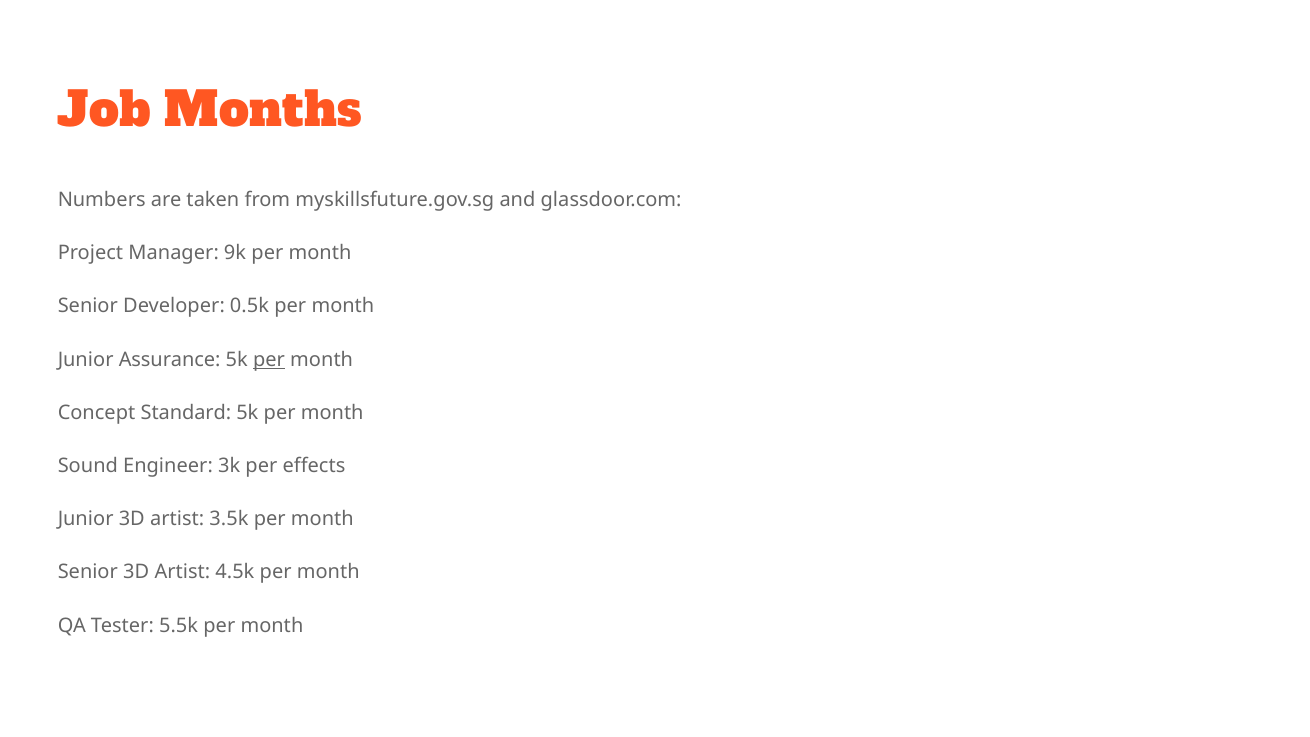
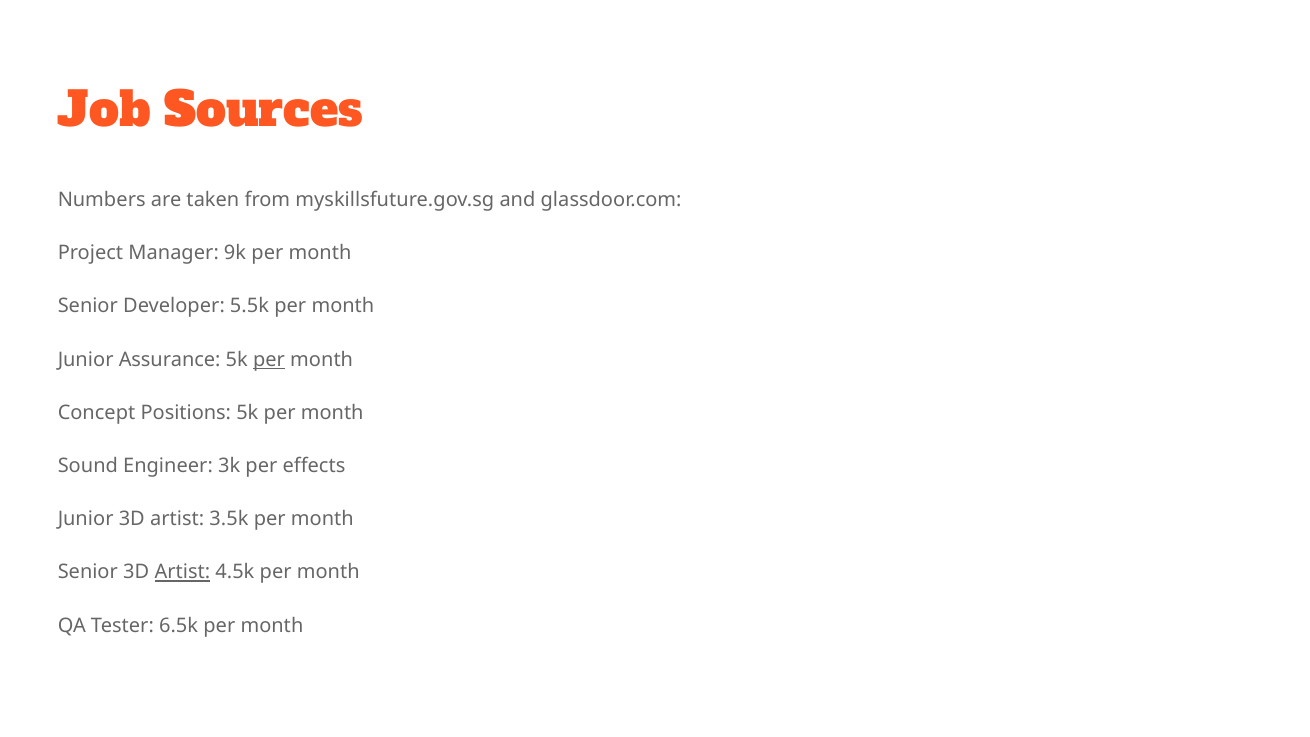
Months: Months -> Sources
0.5k: 0.5k -> 5.5k
Standard: Standard -> Positions
Artist at (182, 572) underline: none -> present
5.5k: 5.5k -> 6.5k
